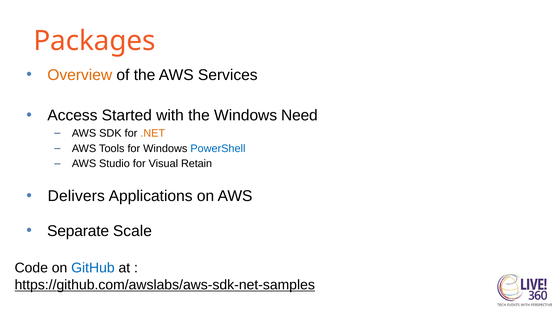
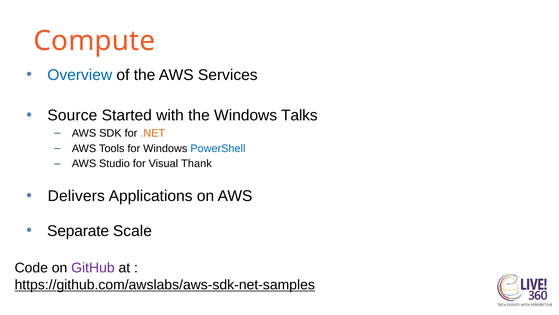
Packages: Packages -> Compute
Overview colour: orange -> blue
Access: Access -> Source
Need: Need -> Talks
Retain: Retain -> Thank
GitHub colour: blue -> purple
